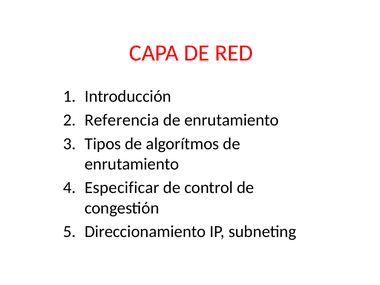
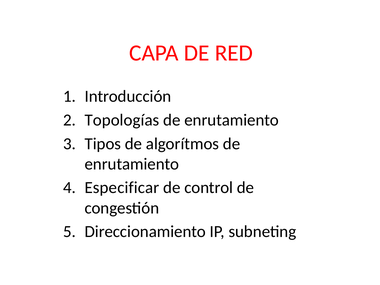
Referencia: Referencia -> Topologías
